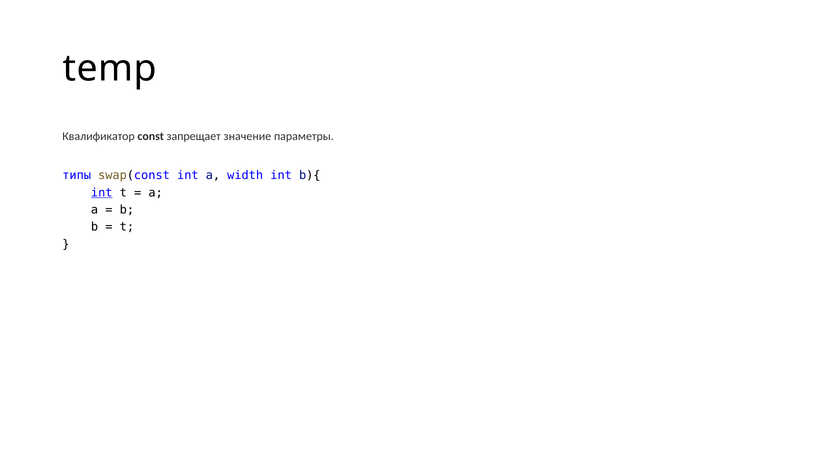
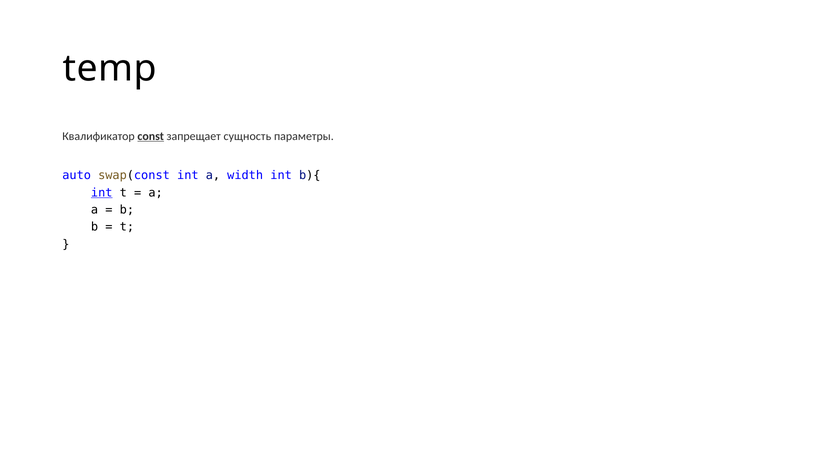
const underline: none -> present
значение: значение -> сущность
типы: типы -> auto
